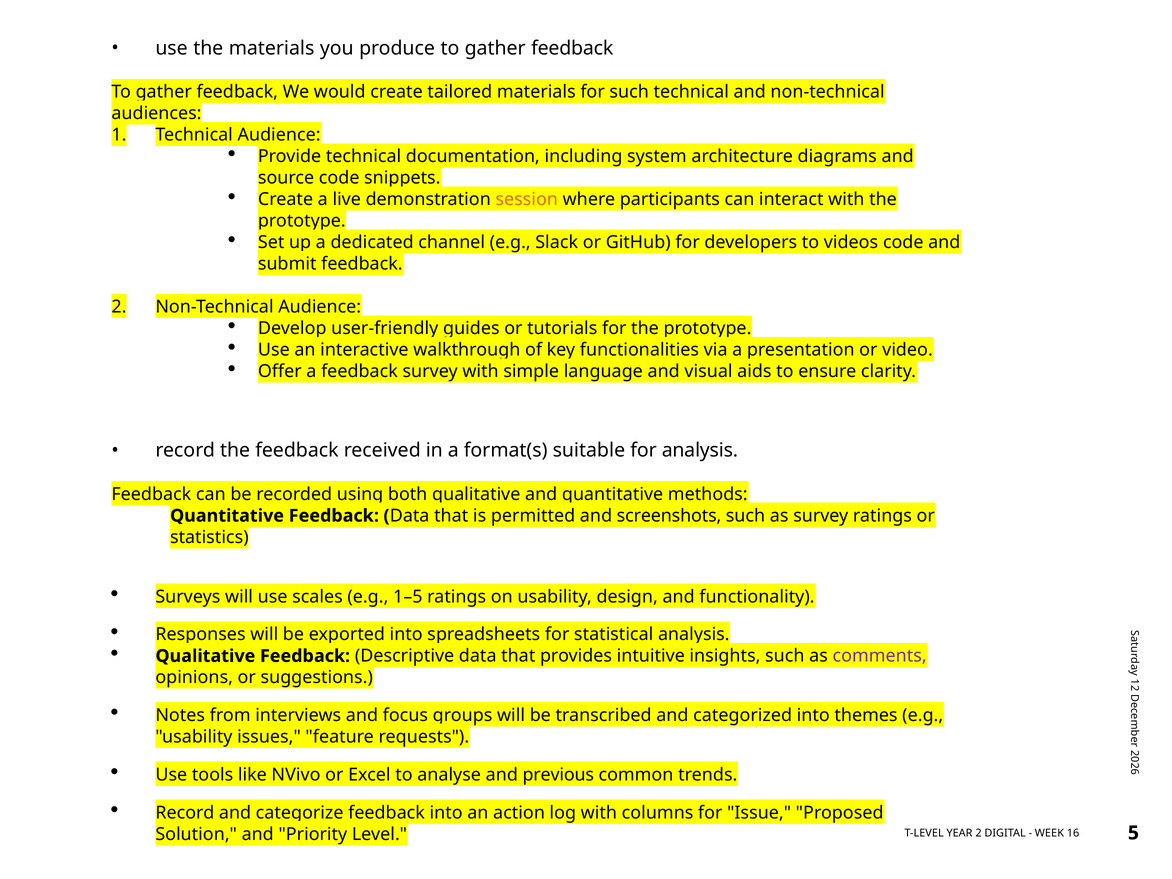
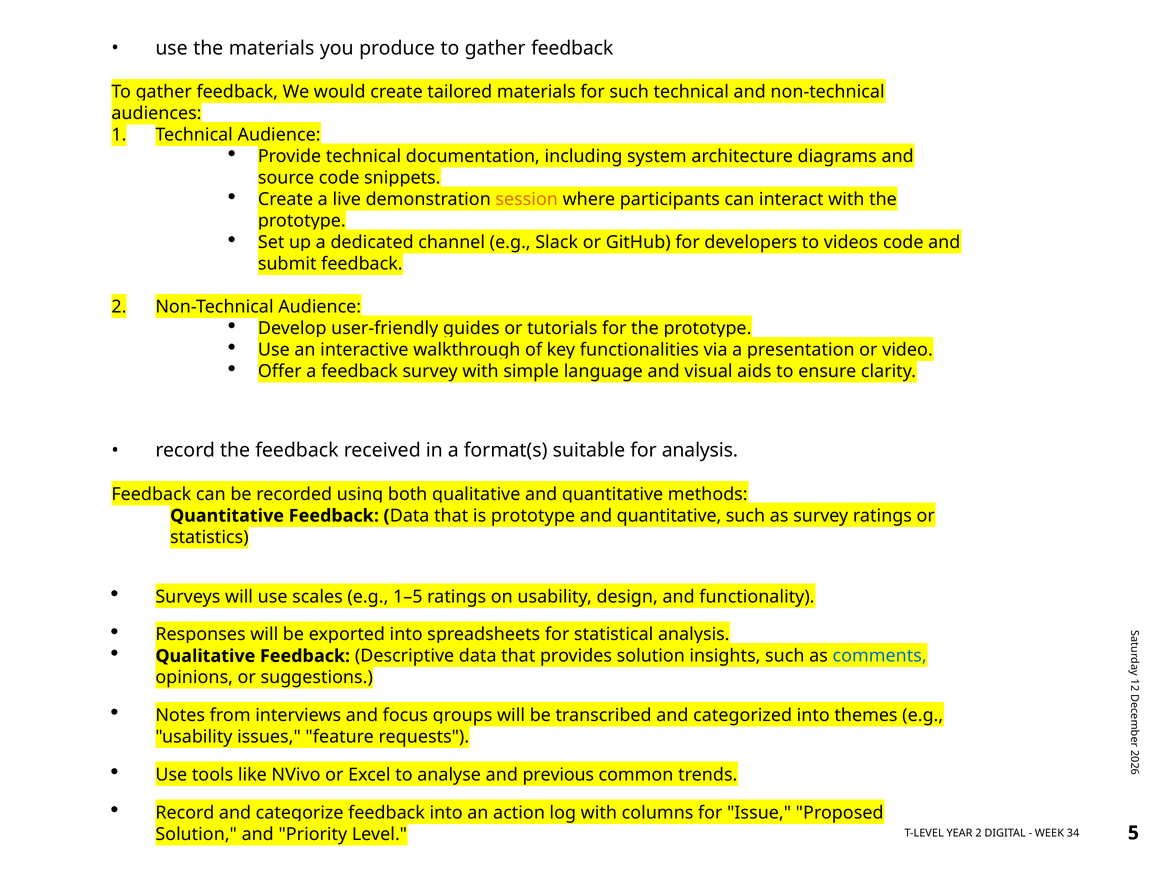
is permitted: permitted -> prototype
screenshots at (669, 516): screenshots -> quantitative
provides intuitive: intuitive -> solution
comments colour: purple -> blue
16: 16 -> 34
